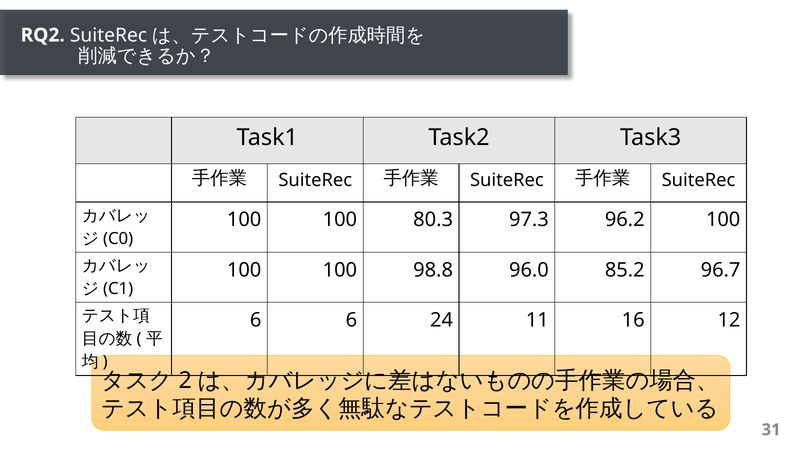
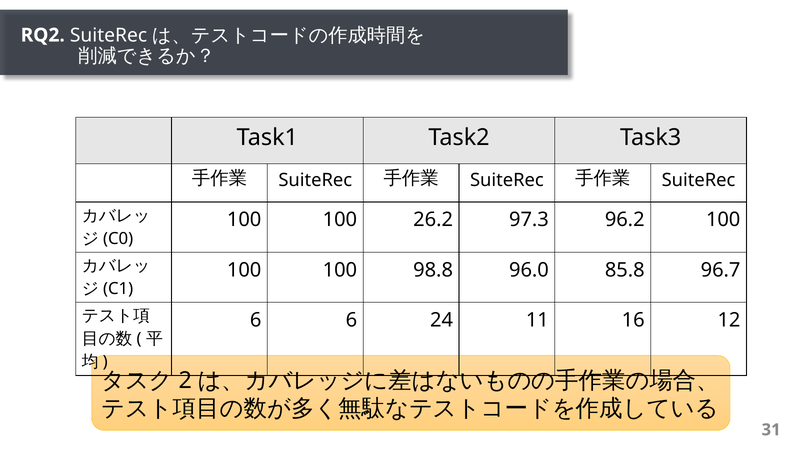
80.3: 80.3 -> 26.2
85.2: 85.2 -> 85.8
